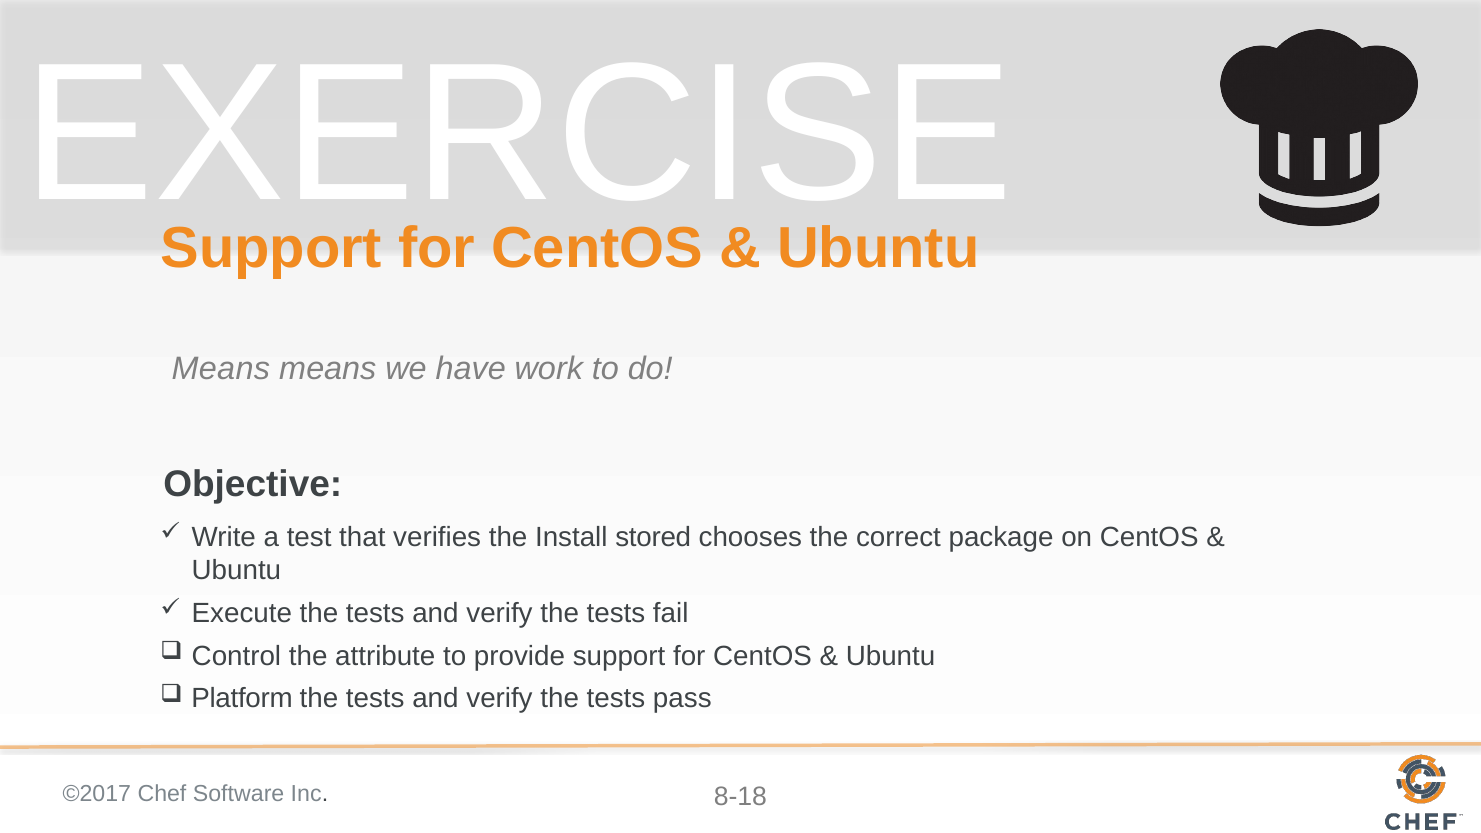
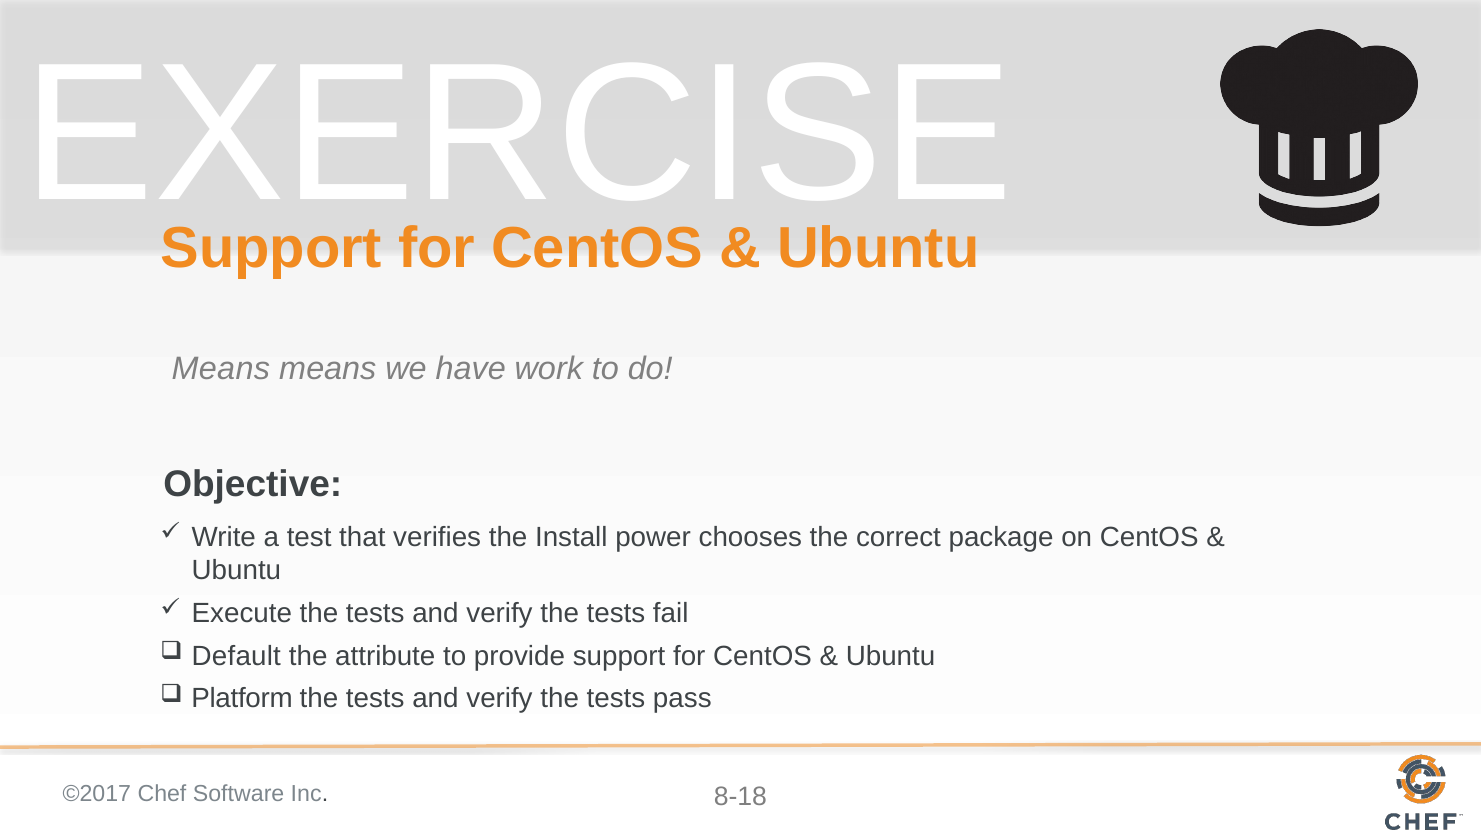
stored: stored -> power
Control: Control -> Default
